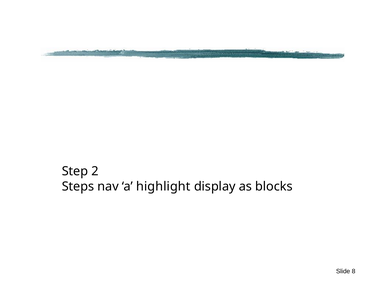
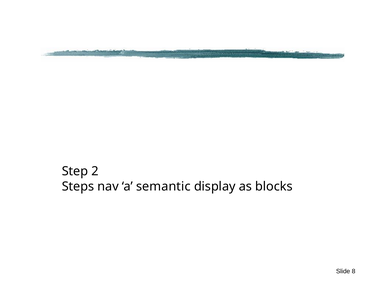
highlight: highlight -> semantic
